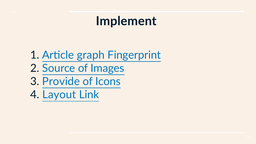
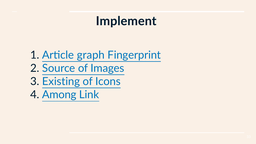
Provide: Provide -> Existing
Layout: Layout -> Among
